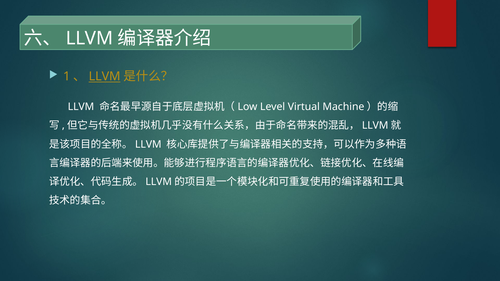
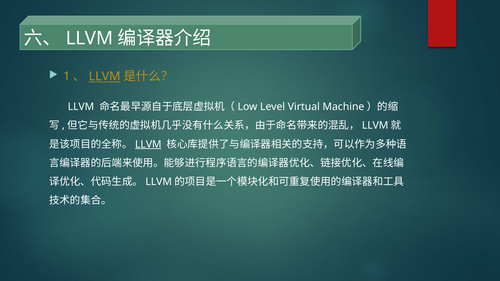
LLVM at (148, 144) underline: none -> present
